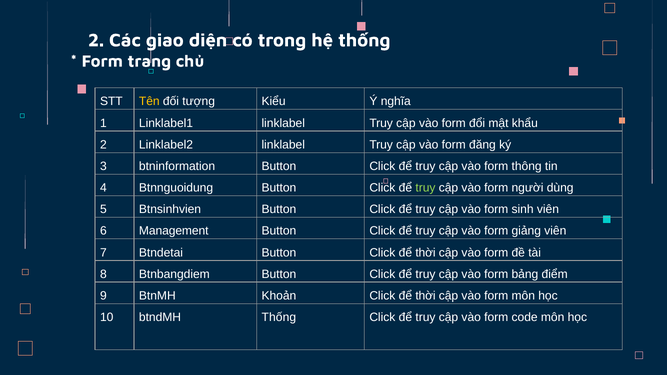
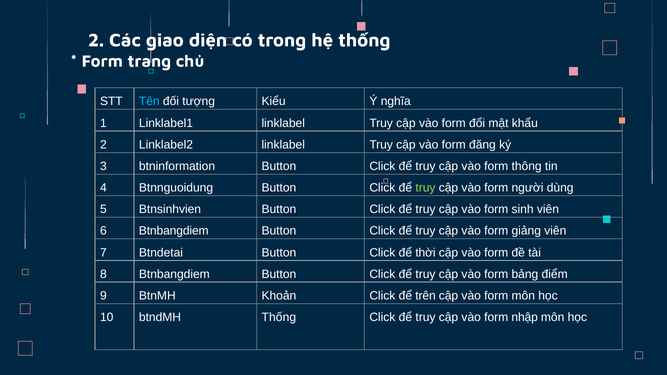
Tên colour: yellow -> light blue
6 Management: Management -> Btnbangdiem
thời at (426, 296): thời -> trên
code: code -> nhập
